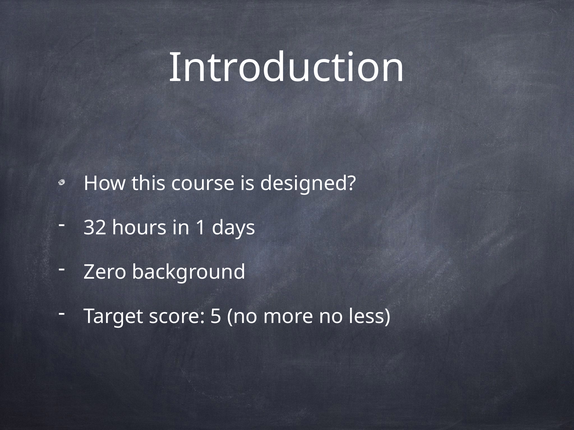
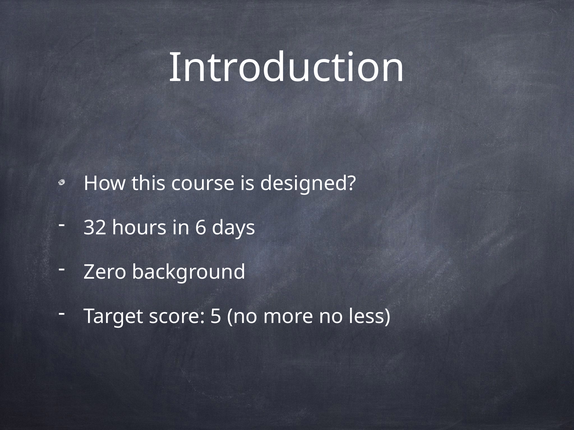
1: 1 -> 6
